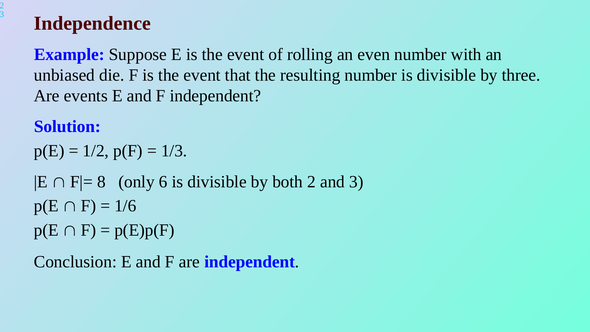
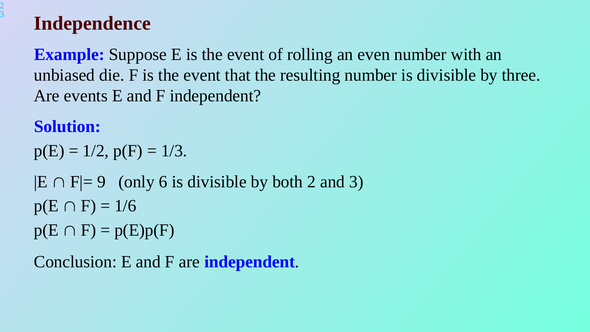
8: 8 -> 9
